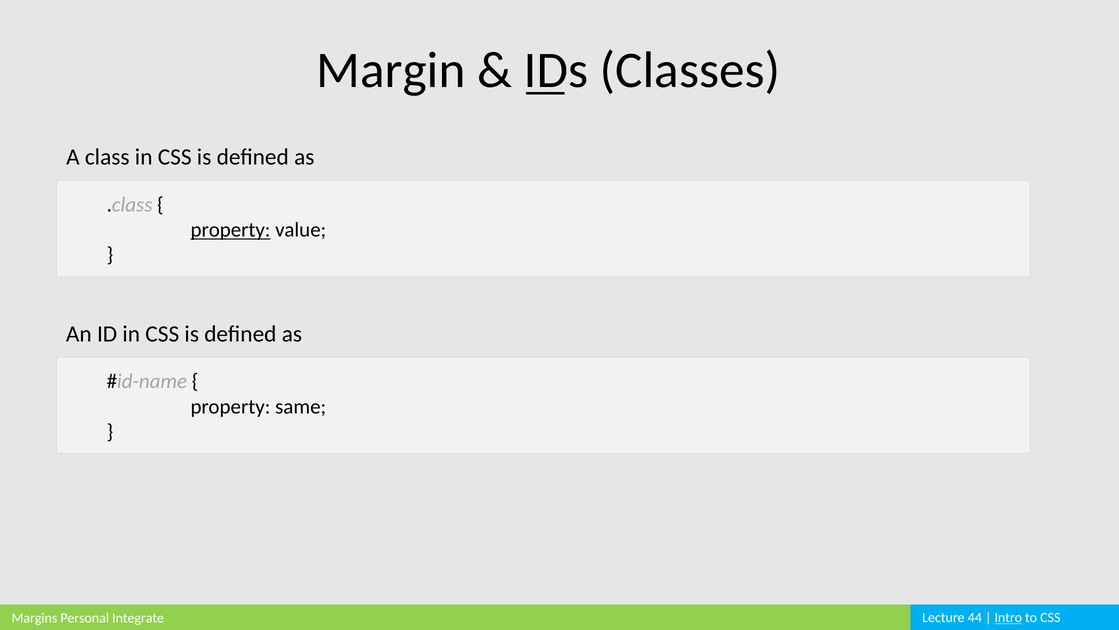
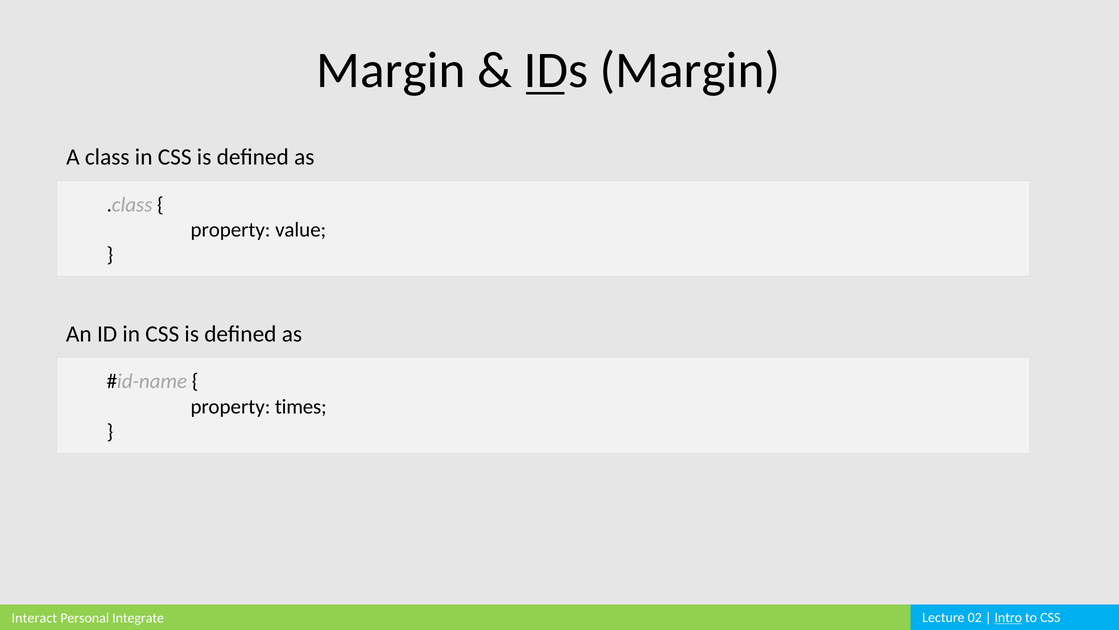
IDs Classes: Classes -> Margin
property at (231, 230) underline: present -> none
same: same -> times
Margins: Margins -> Interact
44: 44 -> 02
